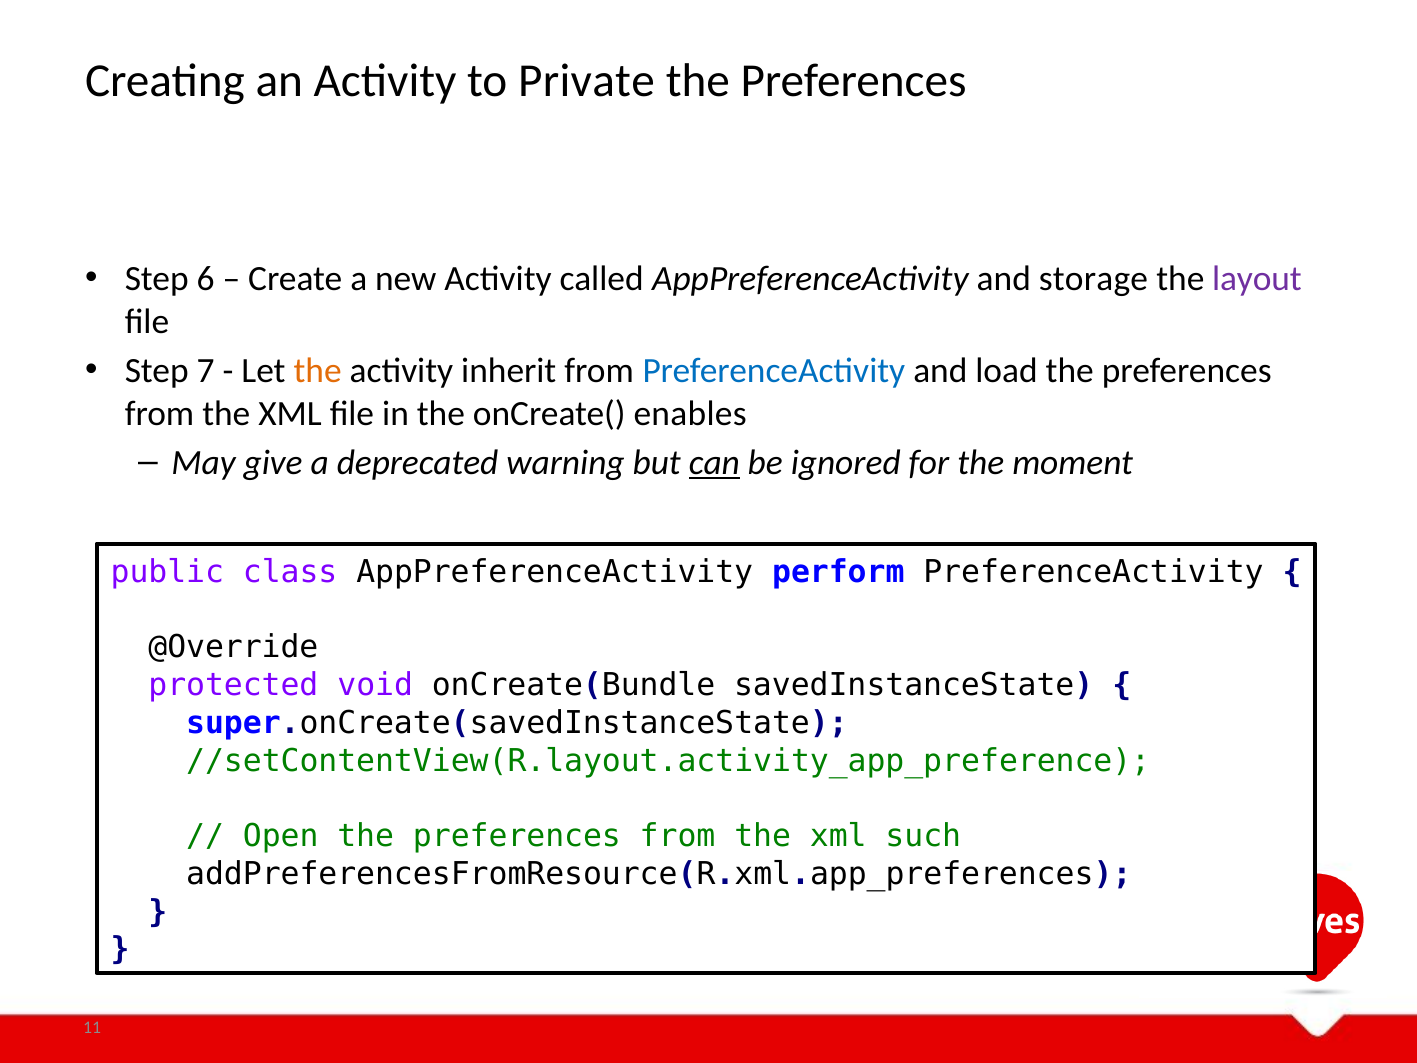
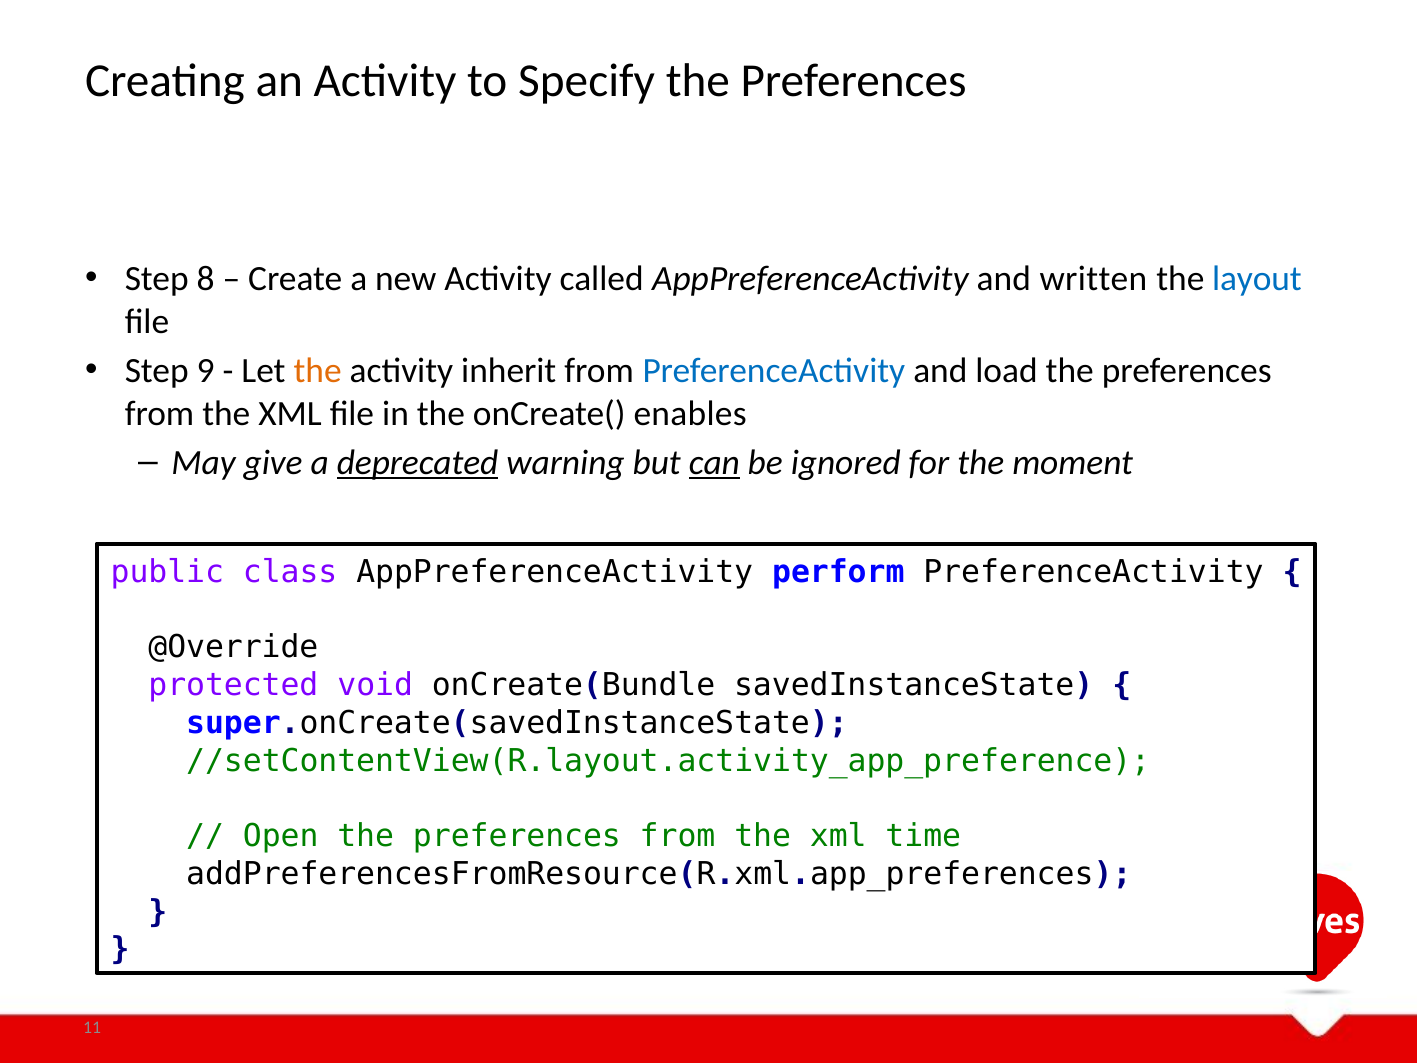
Private: Private -> Specify
6: 6 -> 8
storage: storage -> written
layout colour: purple -> blue
7: 7 -> 9
deprecated underline: none -> present
such: such -> time
